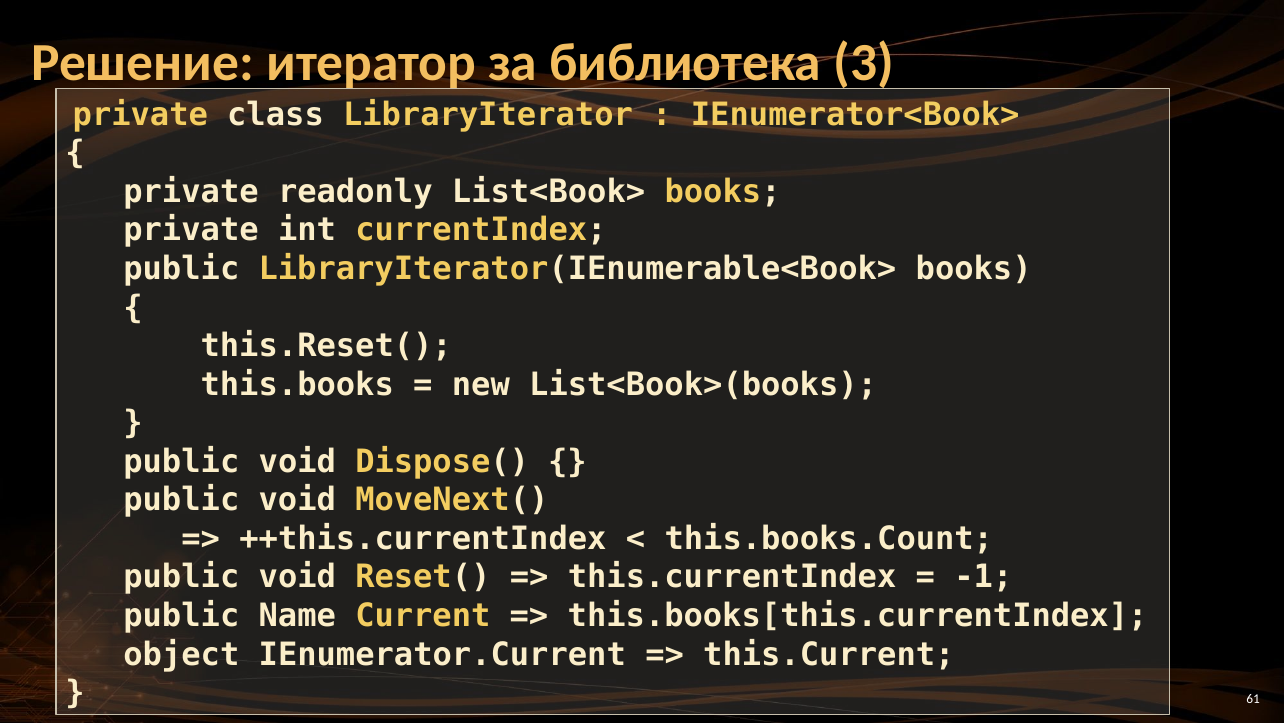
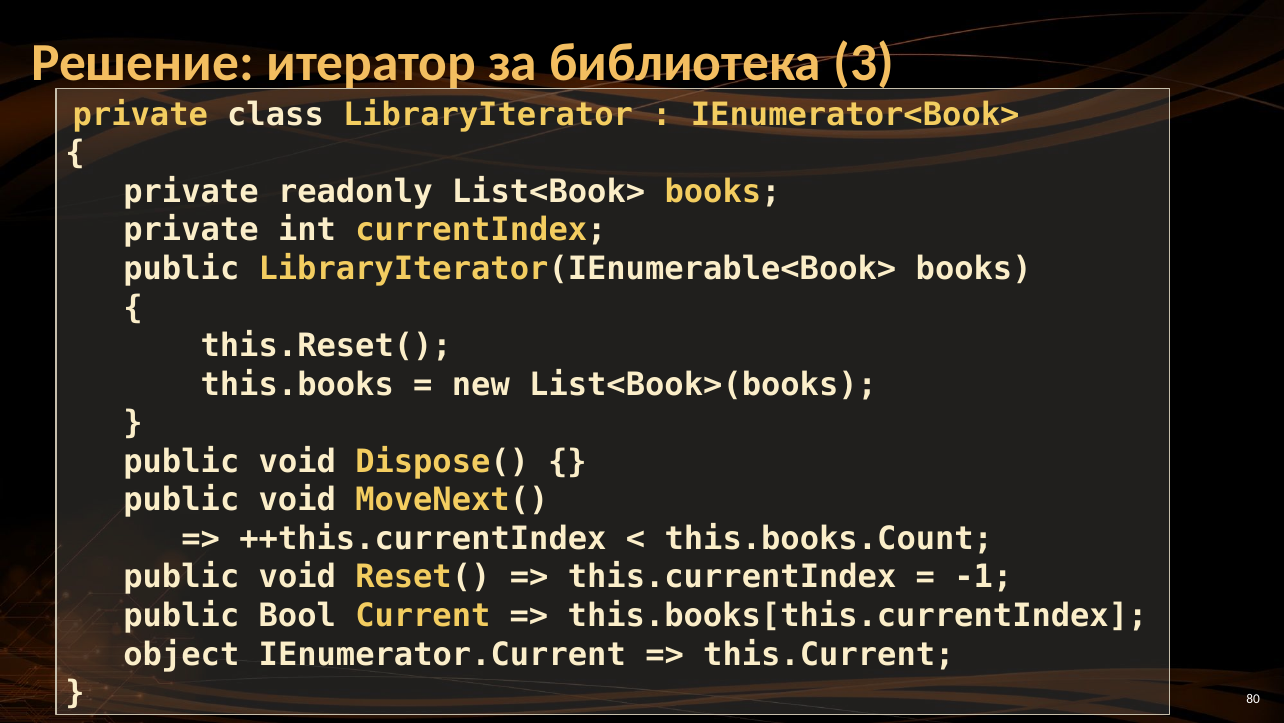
Name: Name -> Bool
61: 61 -> 80
